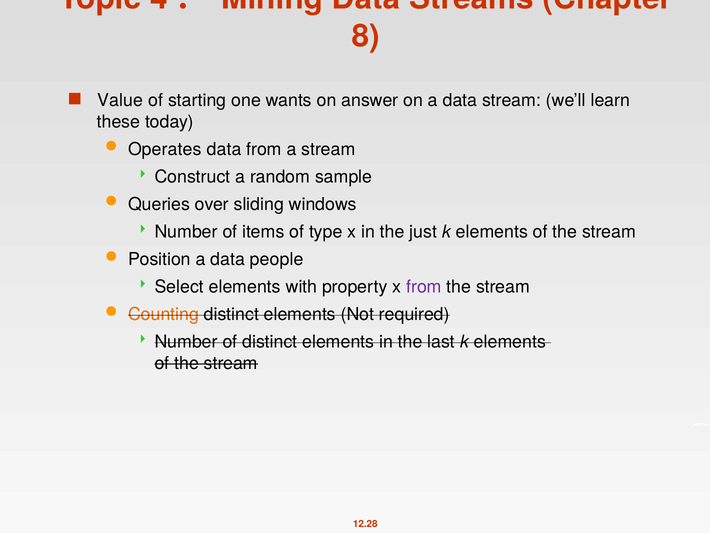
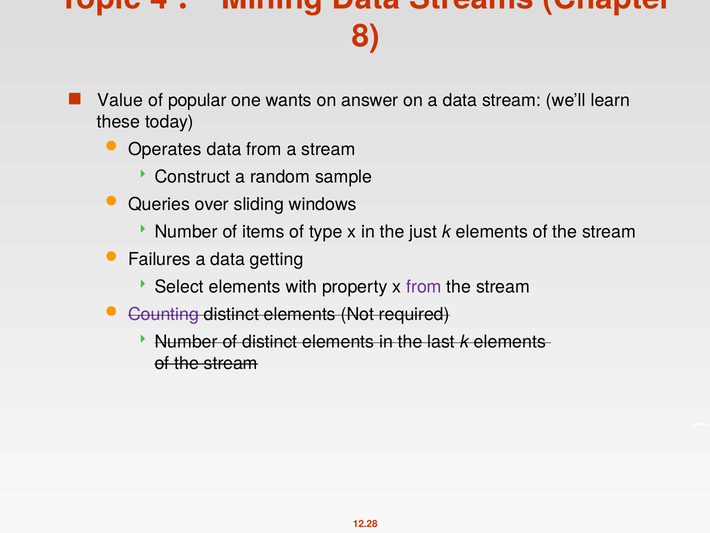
starting: starting -> popular
Position: Position -> Failures
people: people -> getting
Counting colour: orange -> purple
